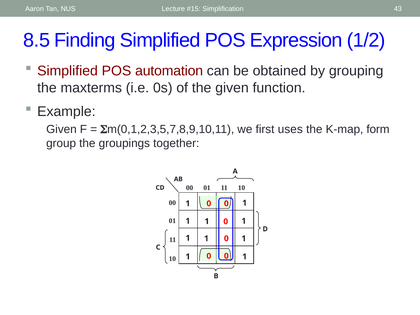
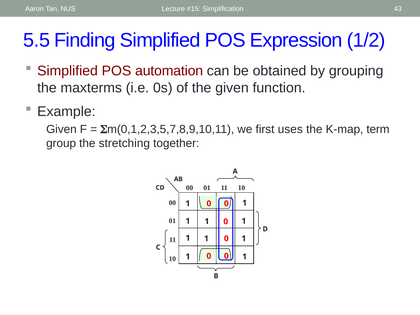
8.5: 8.5 -> 5.5
form: form -> term
groupings: groupings -> stretching
